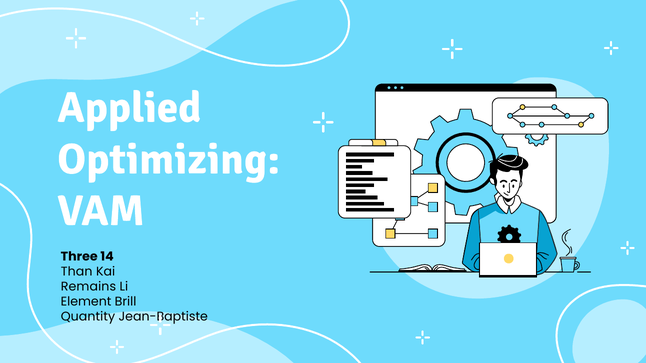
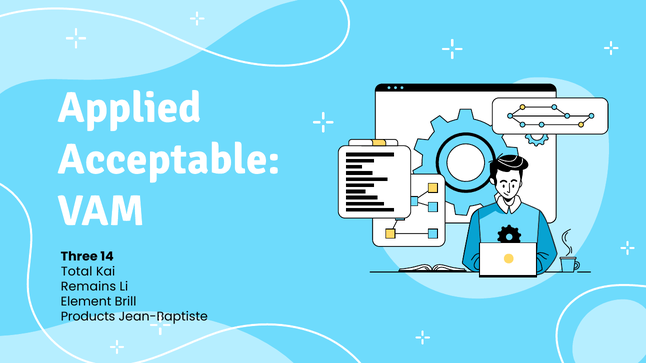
Optimizing: Optimizing -> Acceptable
Than: Than -> Total
Quantity: Quantity -> Products
